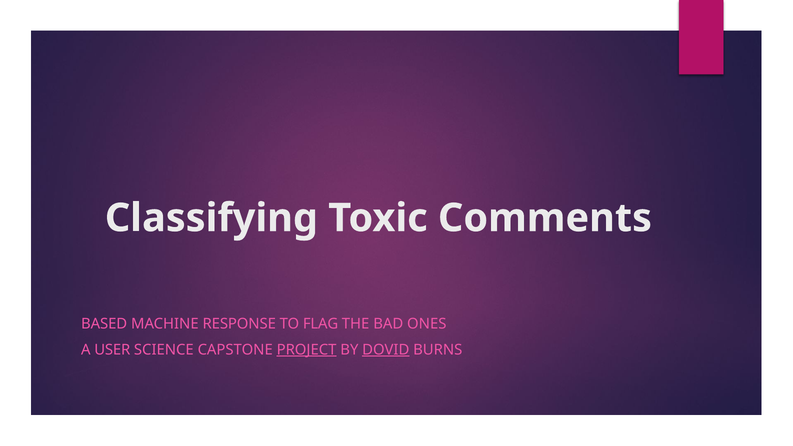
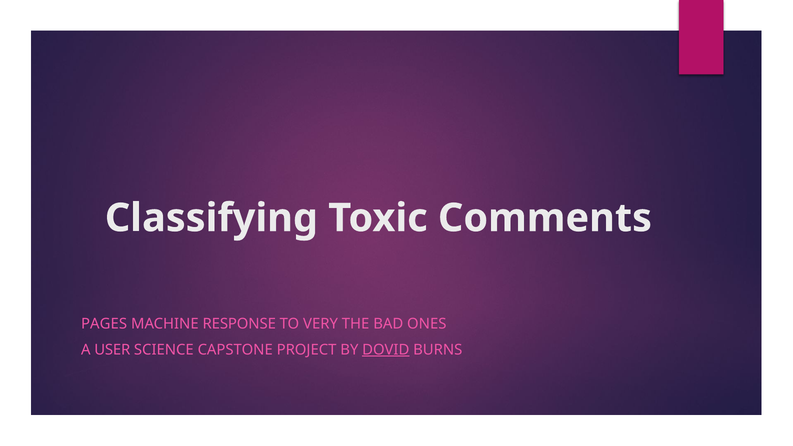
BASED: BASED -> PAGES
FLAG: FLAG -> VERY
PROJECT underline: present -> none
